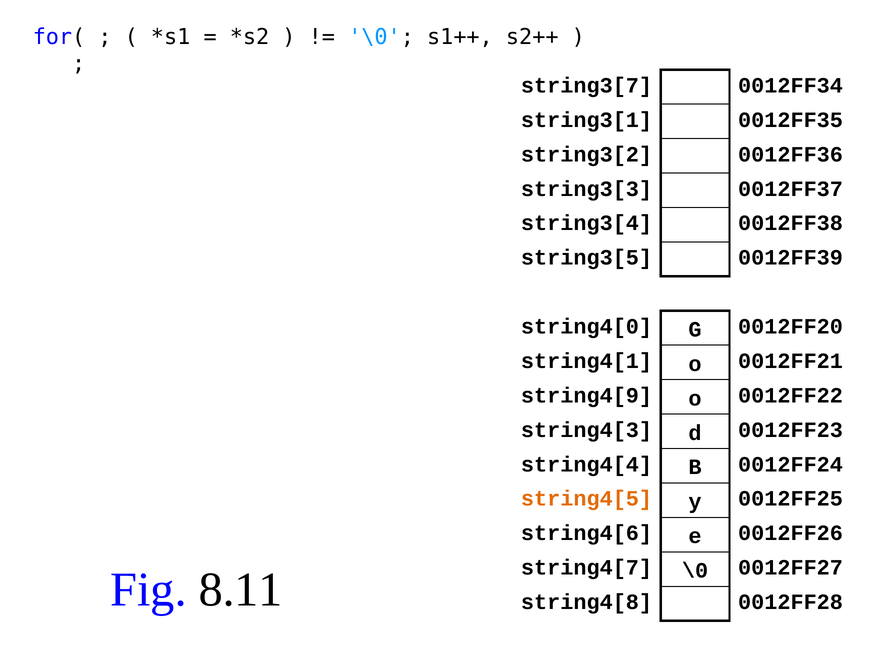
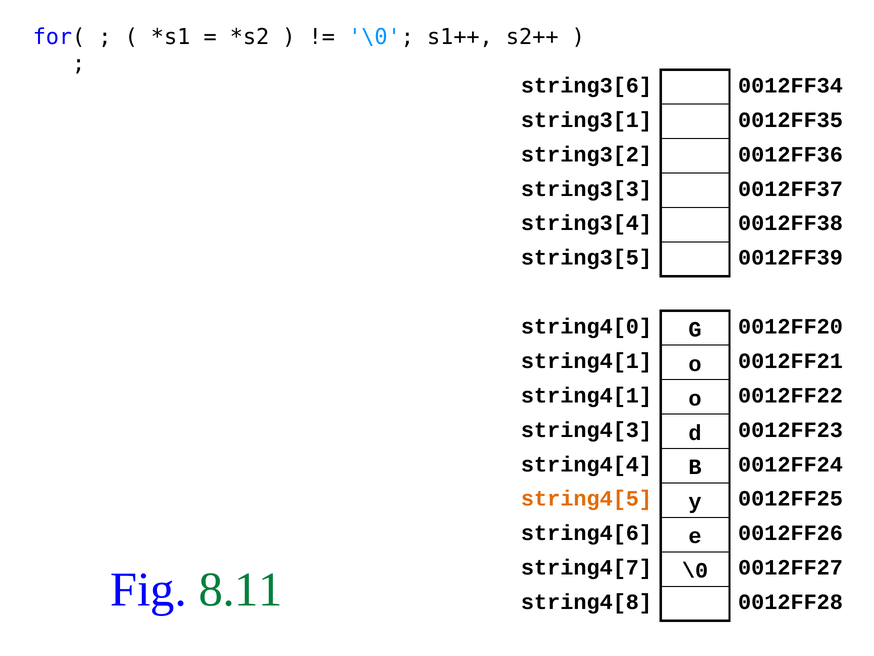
string3[7: string3[7 -> string3[6
string4[9 at (587, 395): string4[9 -> string4[1
8.11 colour: black -> green
